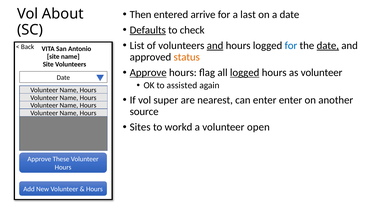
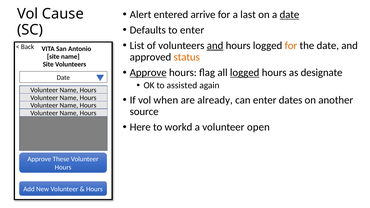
Then: Then -> Alert
date at (289, 15) underline: none -> present
About: About -> Cause
Defaults underline: present -> none
to check: check -> enter
for at (291, 46) colour: blue -> orange
date at (328, 46) underline: present -> none
as volunteer: volunteer -> designate
super: super -> when
nearest: nearest -> already
enter enter: enter -> dates
Sites: Sites -> Here
